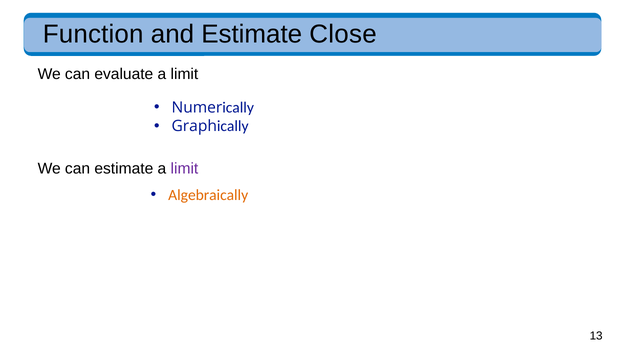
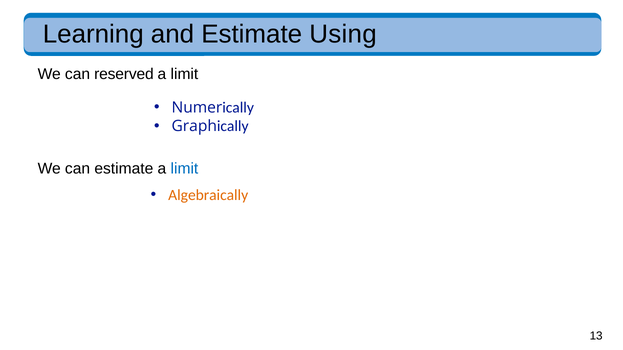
Function: Function -> Learning
Close: Close -> Using
evaluate: evaluate -> reserved
limit at (184, 169) colour: purple -> blue
